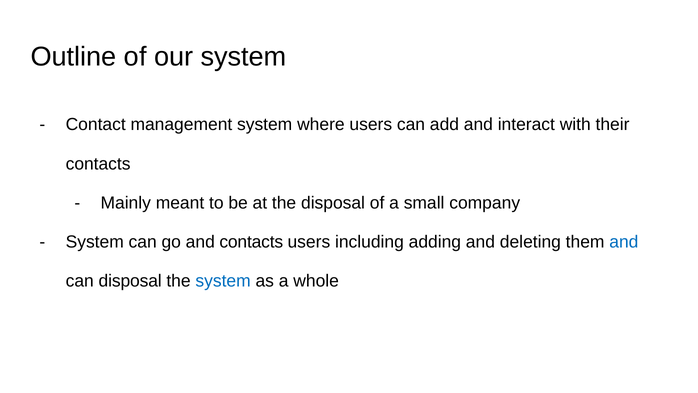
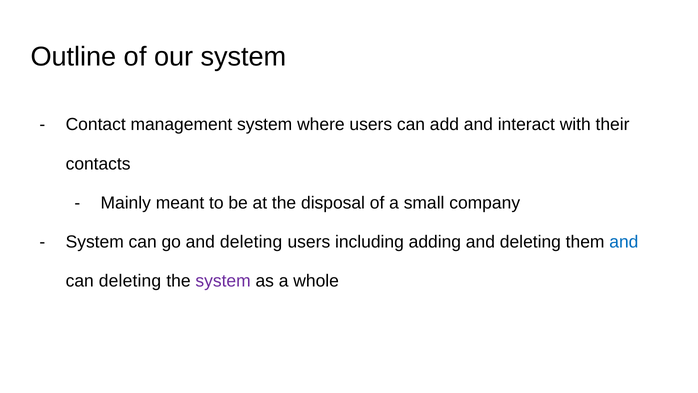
go and contacts: contacts -> deleting
can disposal: disposal -> deleting
system at (223, 281) colour: blue -> purple
